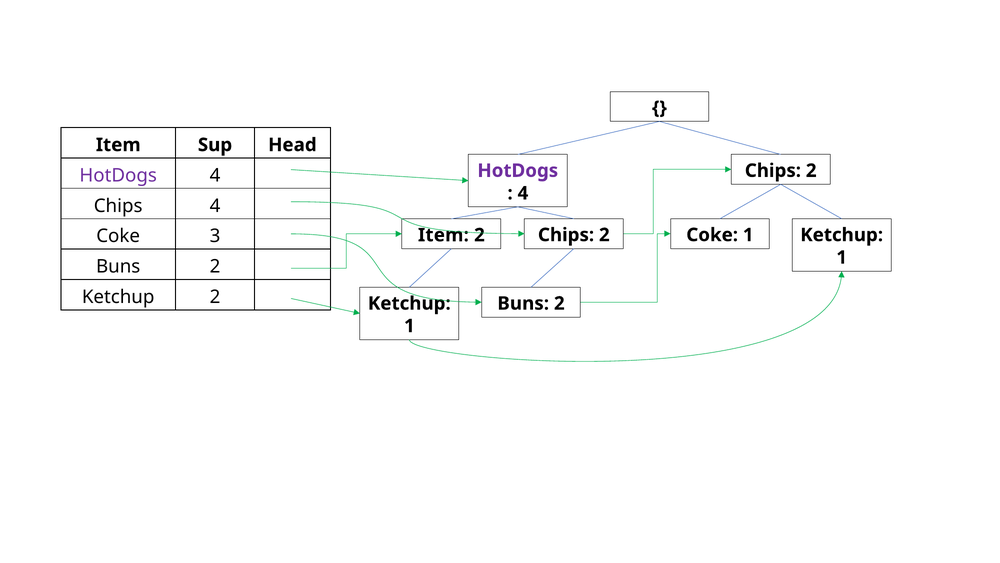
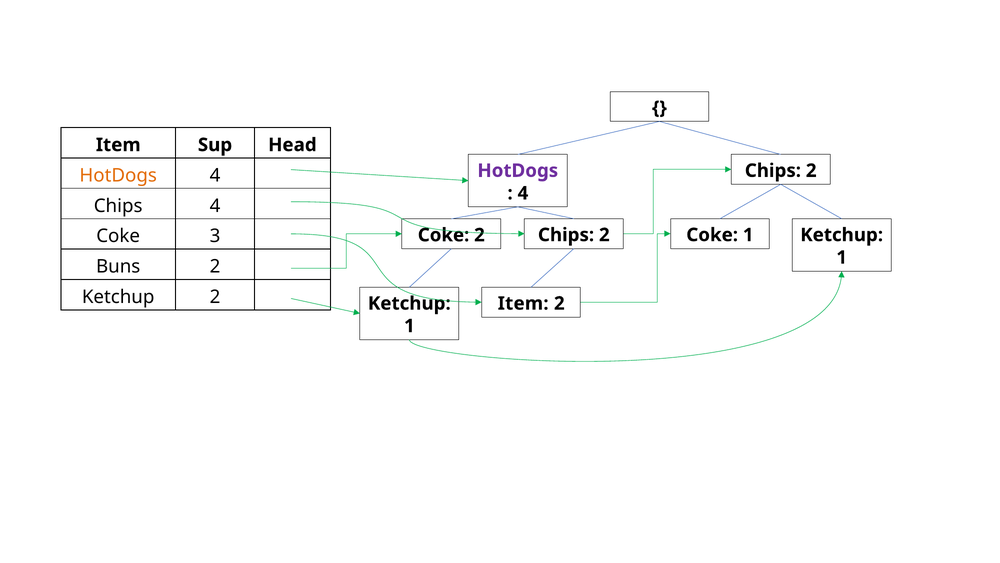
HotDogs at (118, 175) colour: purple -> orange
Item at (443, 235): Item -> Coke
Buns at (523, 303): Buns -> Item
